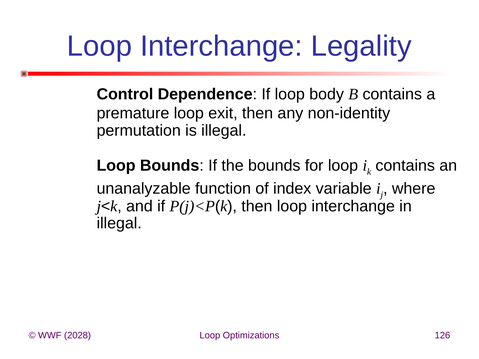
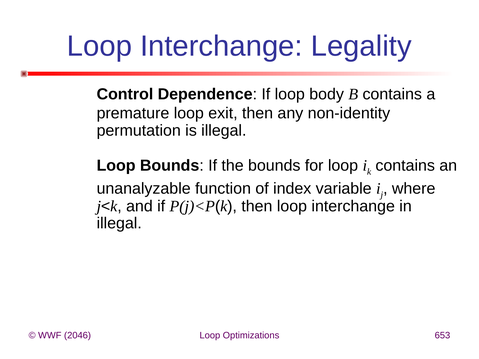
2028: 2028 -> 2046
126: 126 -> 653
